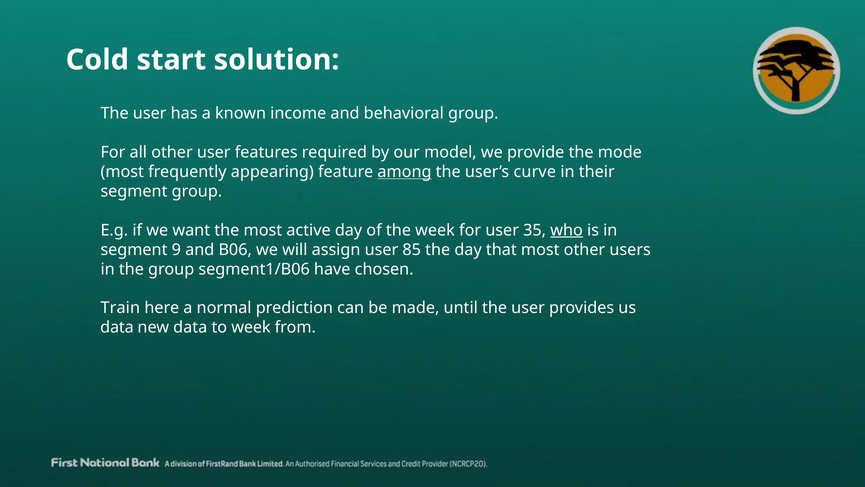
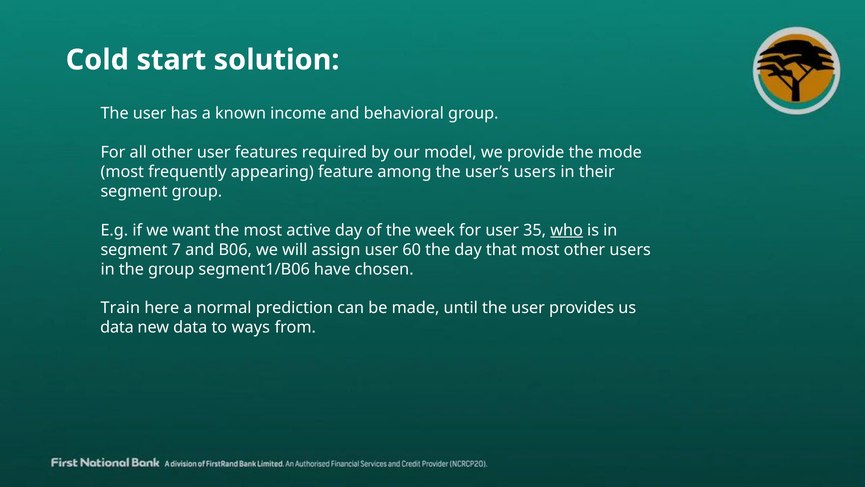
among underline: present -> none
user’s curve: curve -> users
9: 9 -> 7
85: 85 -> 60
to week: week -> ways
